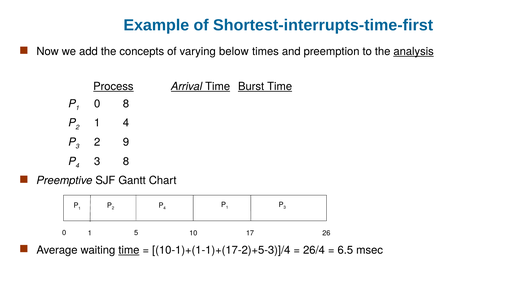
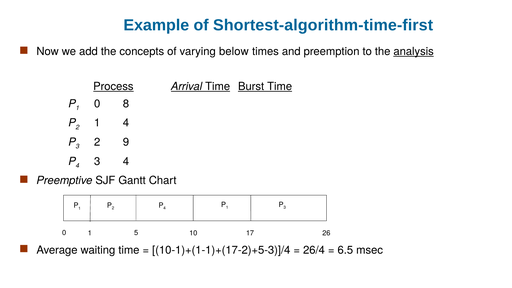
Shortest-interrupts-time-first: Shortest-interrupts-time-first -> Shortest-algorithm-time-first
3 8: 8 -> 4
time at (129, 250) underline: present -> none
